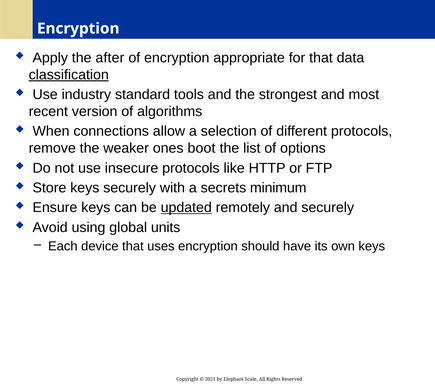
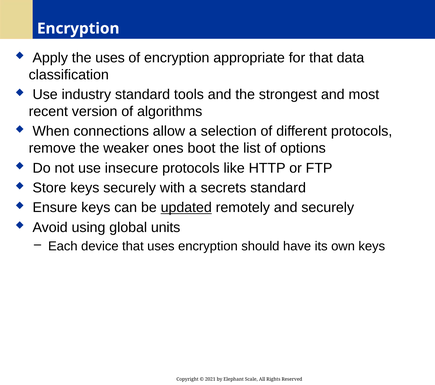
the after: after -> uses
classification underline: present -> none
secrets minimum: minimum -> standard
